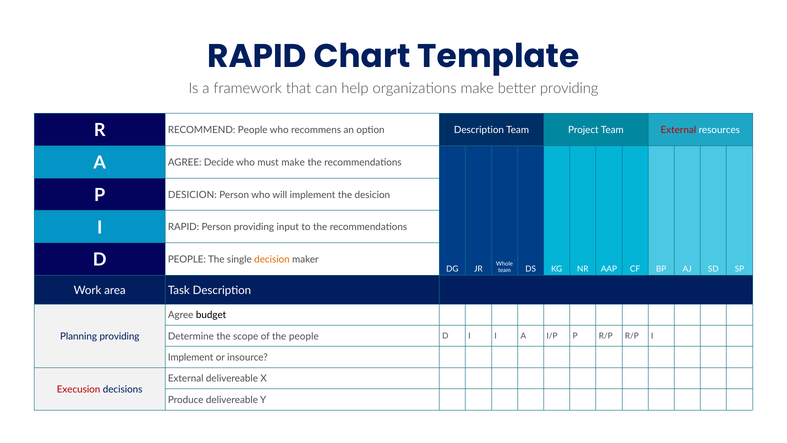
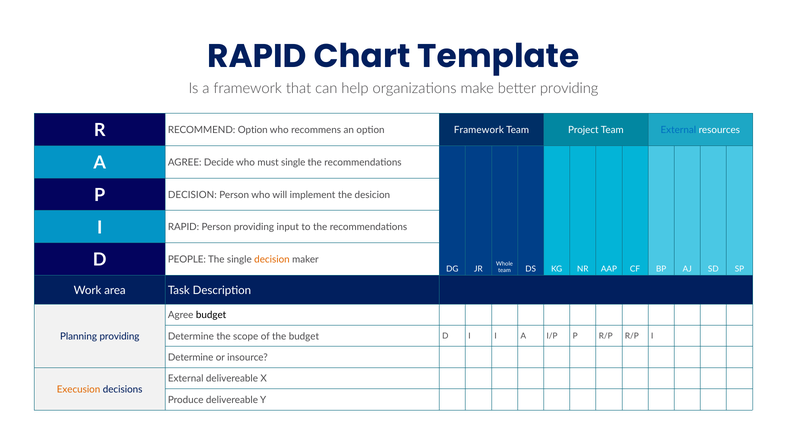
RECOMMEND People: People -> Option
option Description: Description -> Framework
External at (678, 130) colour: red -> blue
must make: make -> single
P DESICION: DESICION -> DECISION
the people: people -> budget
Implement at (191, 357): Implement -> Determine
Execusion colour: red -> orange
